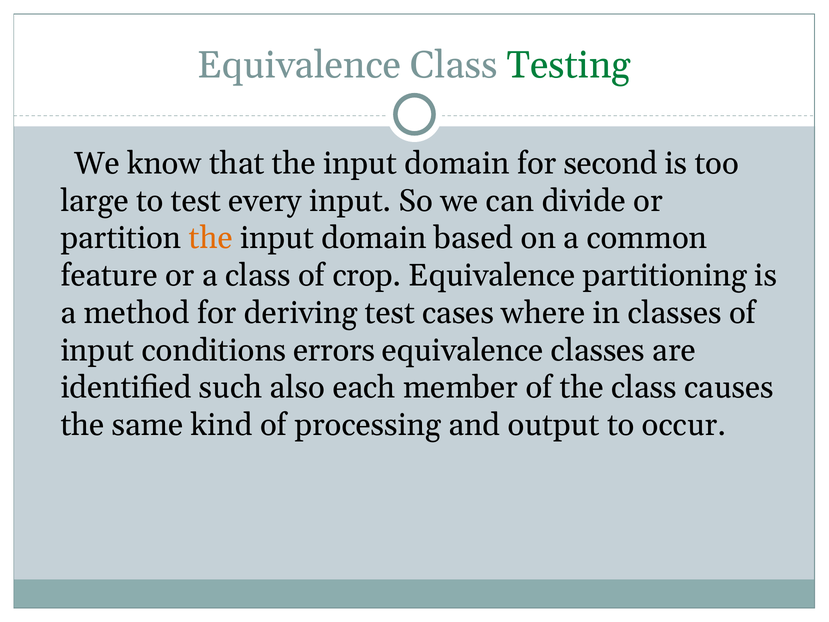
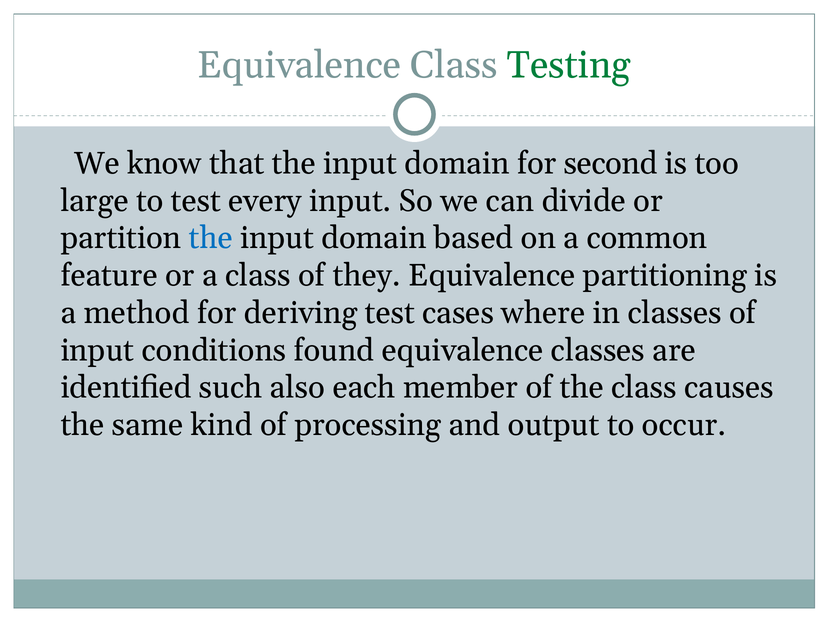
the at (211, 238) colour: orange -> blue
crop: crop -> they
errors: errors -> found
